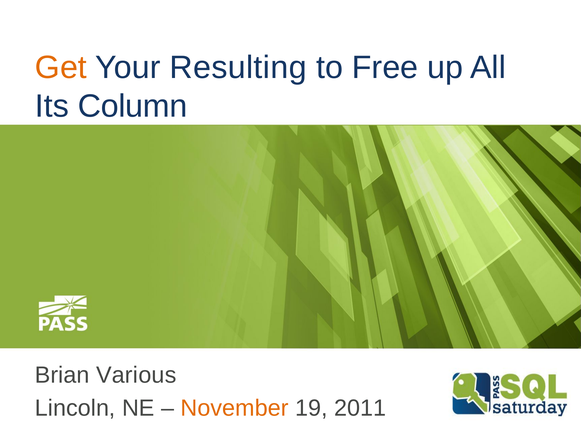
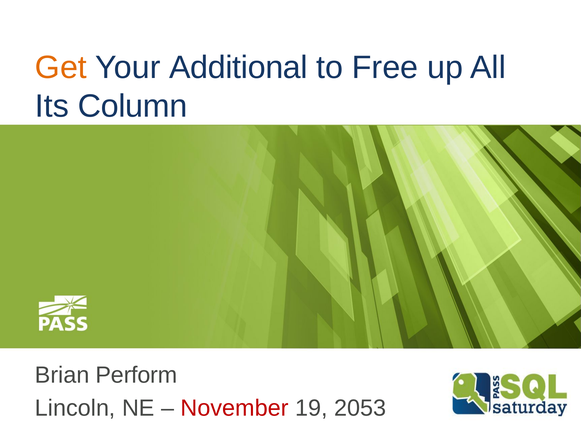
Resulting: Resulting -> Additional
Various: Various -> Perform
November colour: orange -> red
2011: 2011 -> 2053
